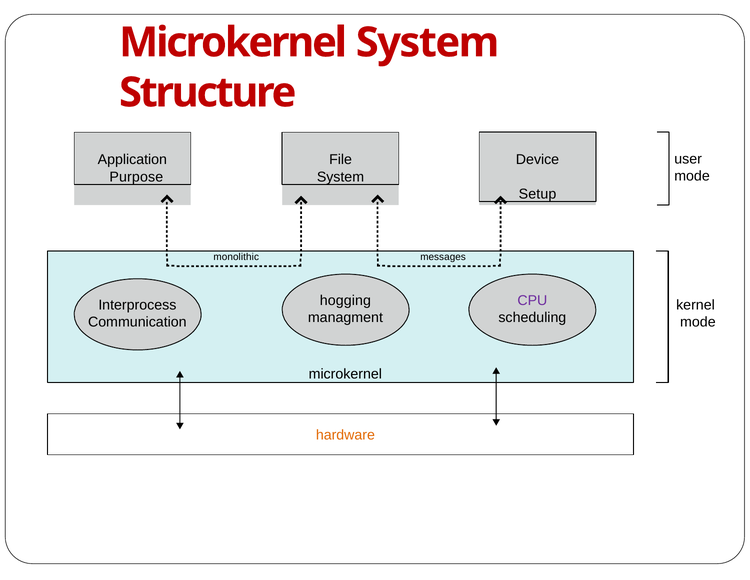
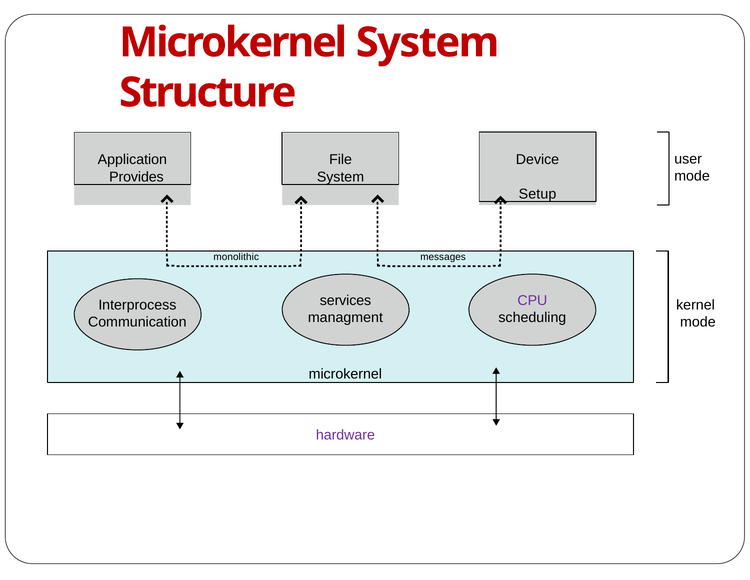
Purpose: Purpose -> Provides
hogging: hogging -> services
hardware colour: orange -> purple
